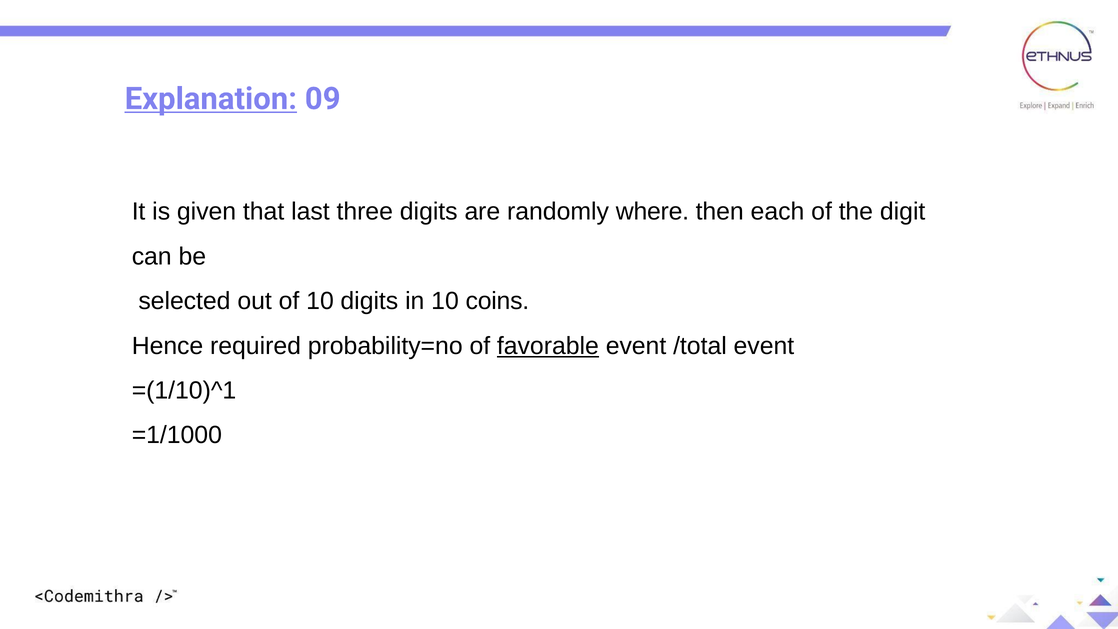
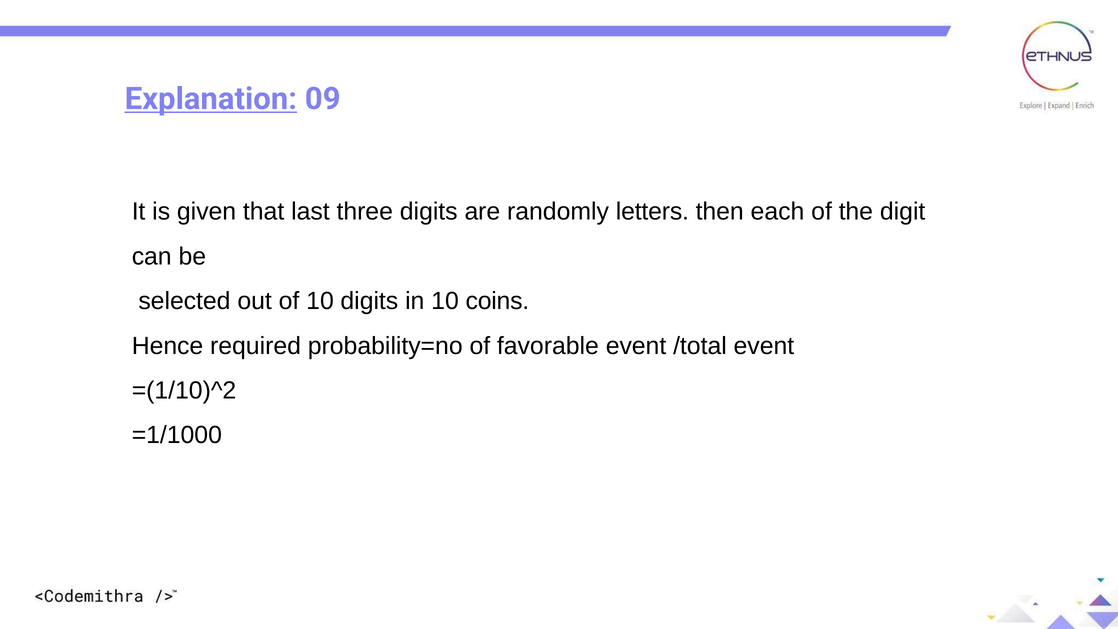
where: where -> letters
favorable underline: present -> none
=(1/10)^1: =(1/10)^1 -> =(1/10)^2
